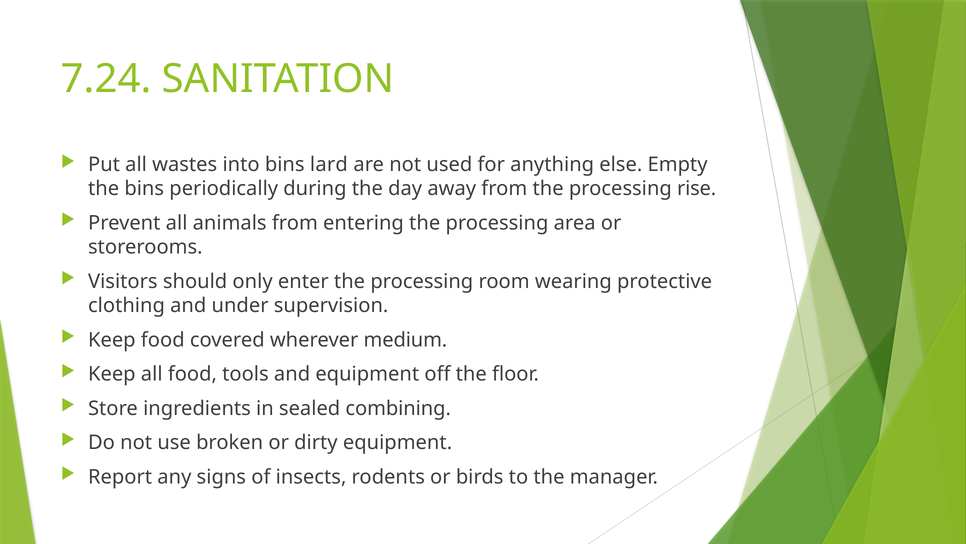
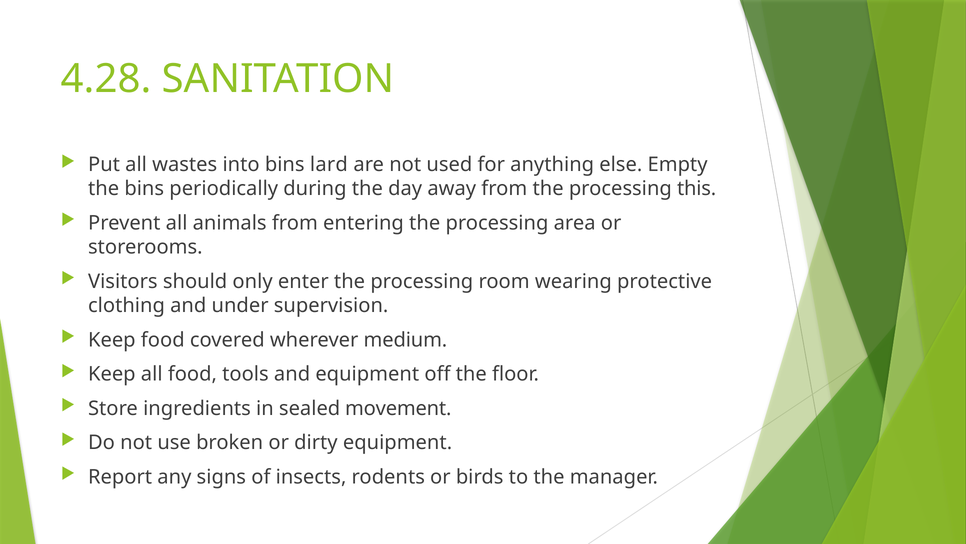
7.24: 7.24 -> 4.28
rise: rise -> this
combining: combining -> movement
